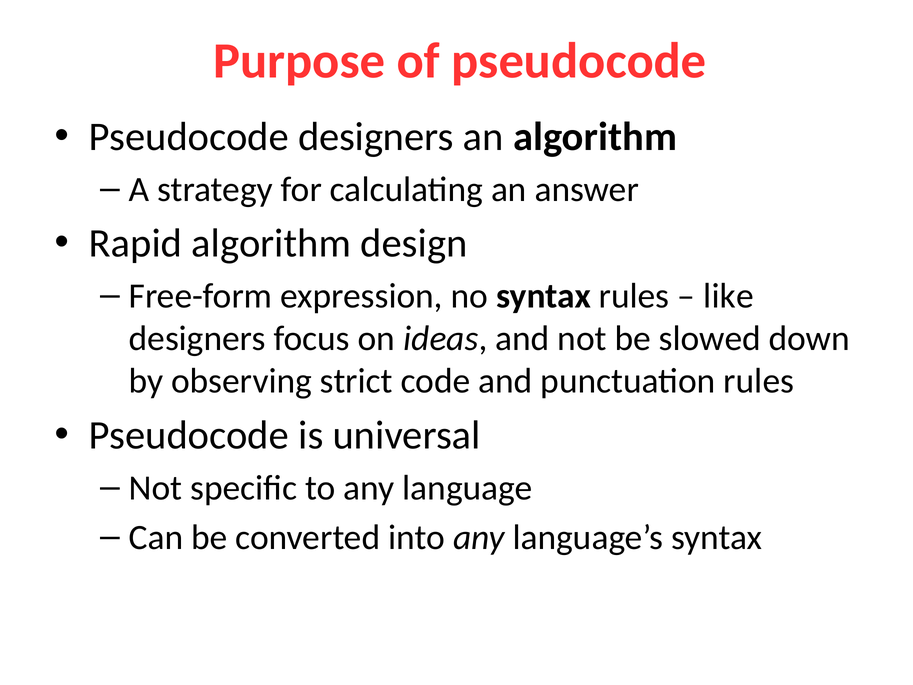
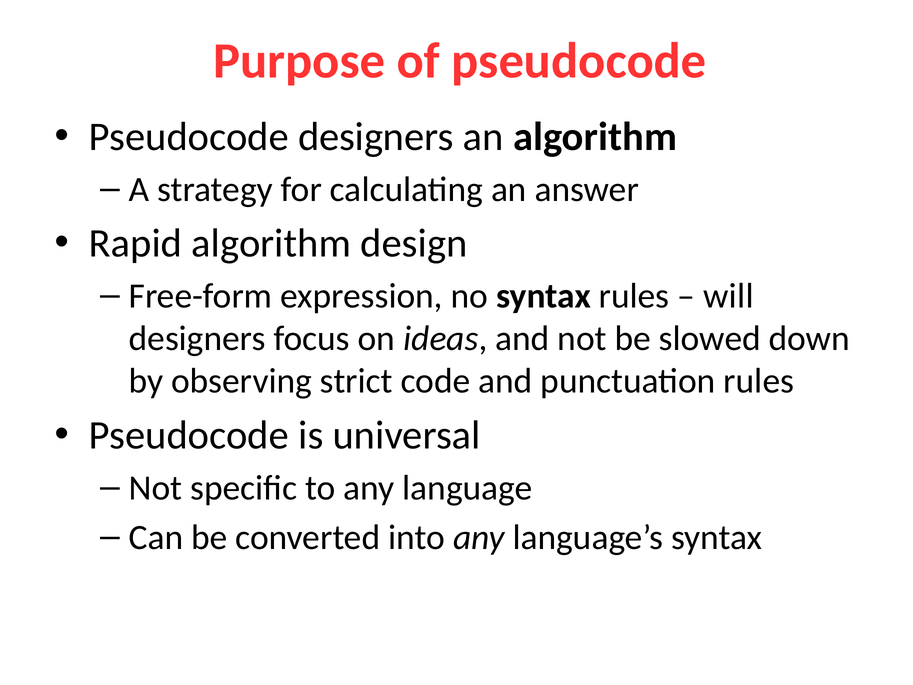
like: like -> will
